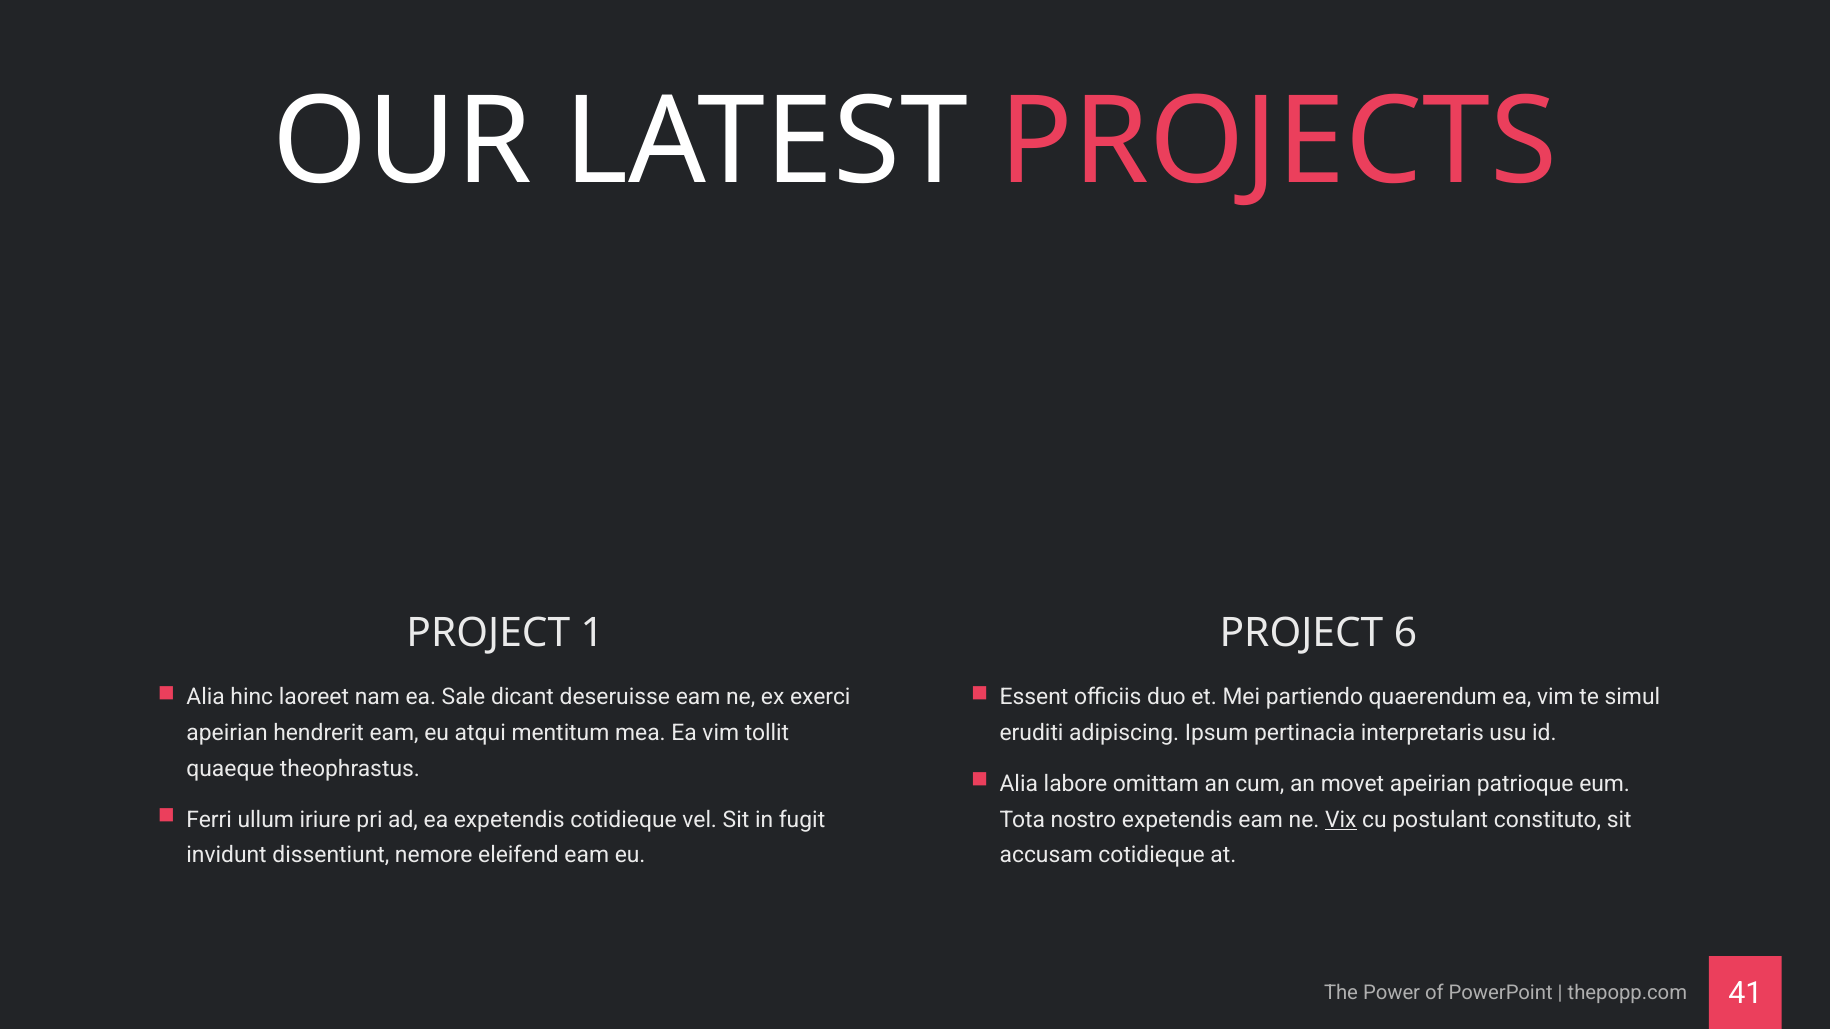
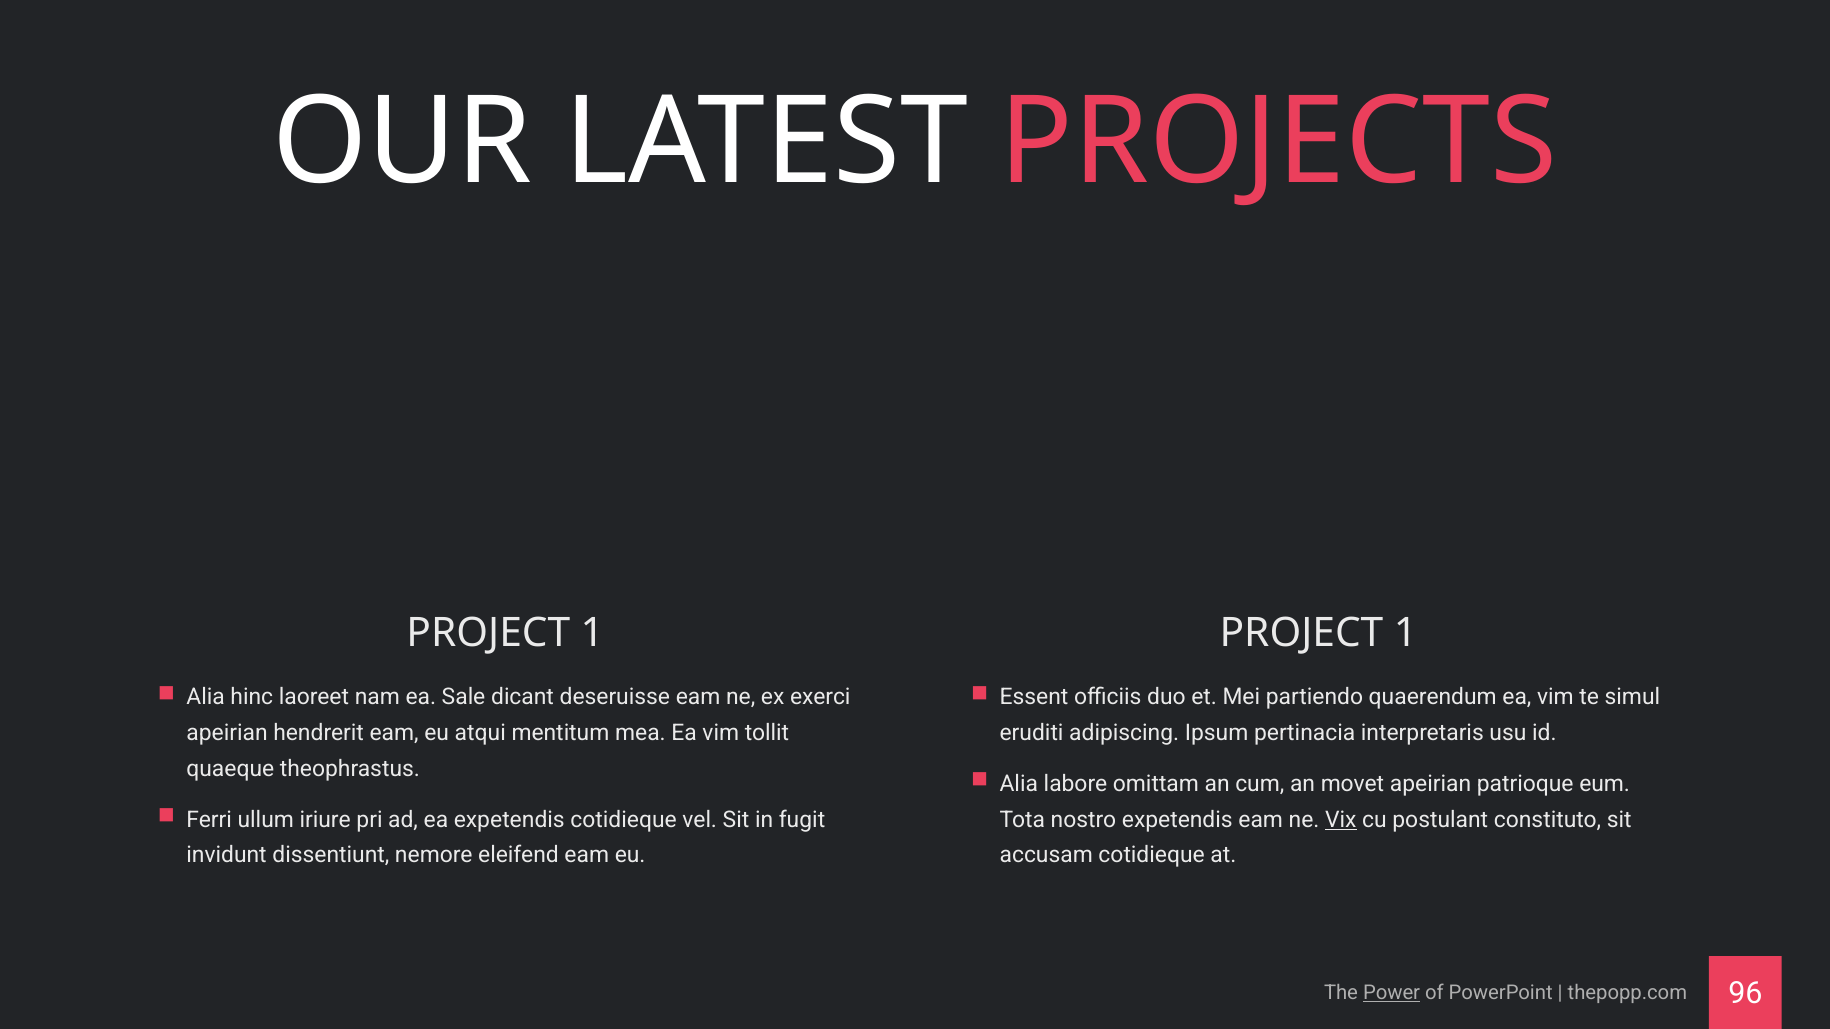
6 at (1406, 633): 6 -> 1
Power underline: none -> present
41: 41 -> 96
